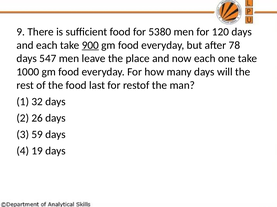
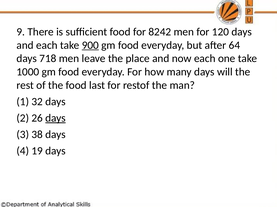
5380: 5380 -> 8242
78: 78 -> 64
547: 547 -> 718
days at (56, 118) underline: none -> present
59: 59 -> 38
